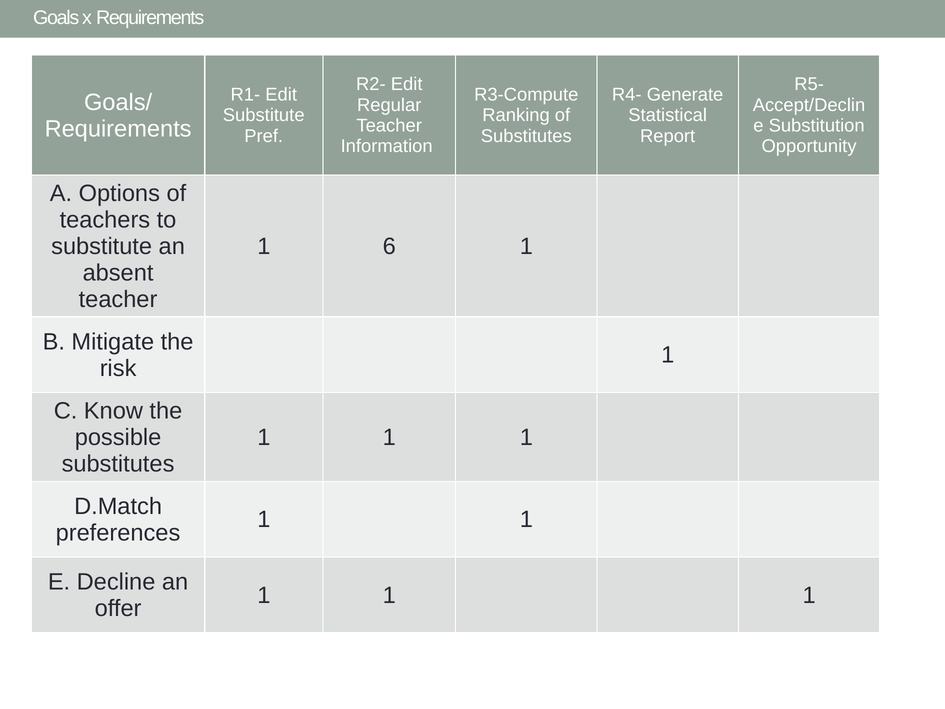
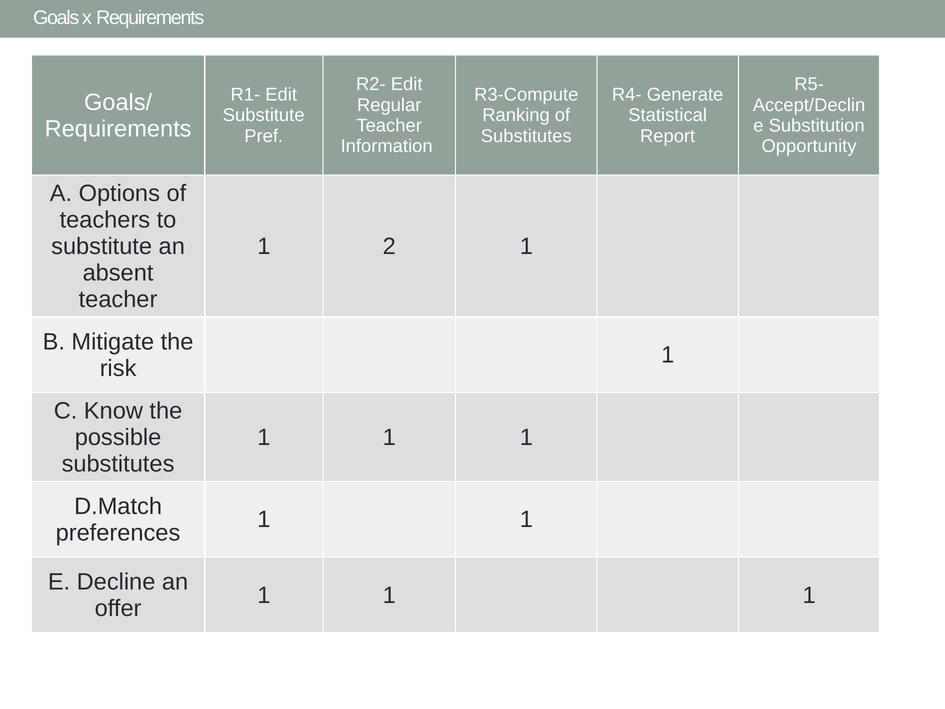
6: 6 -> 2
